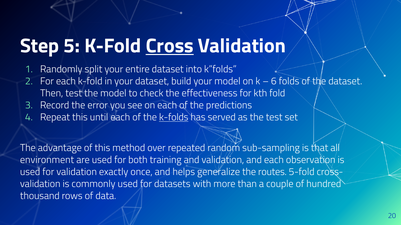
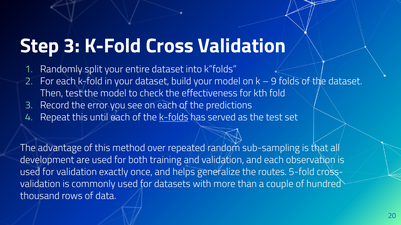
Step 5: 5 -> 3
Cross underline: present -> none
6: 6 -> 9
environment: environment -> development
